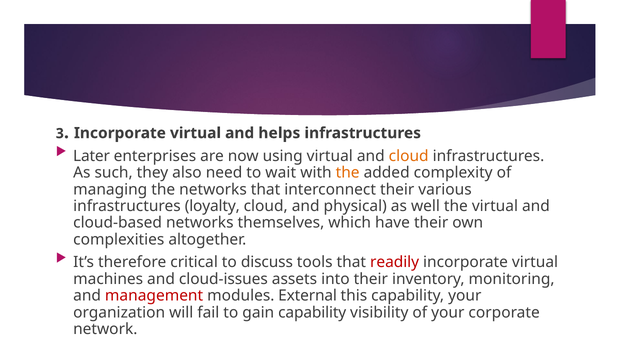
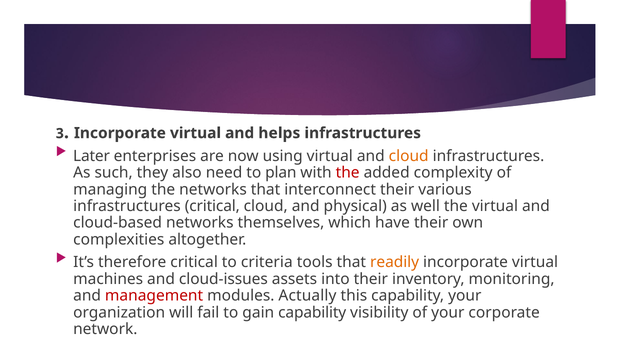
wait: wait -> plan
the at (348, 173) colour: orange -> red
infrastructures loyalty: loyalty -> critical
discuss: discuss -> criteria
readily colour: red -> orange
External: External -> Actually
